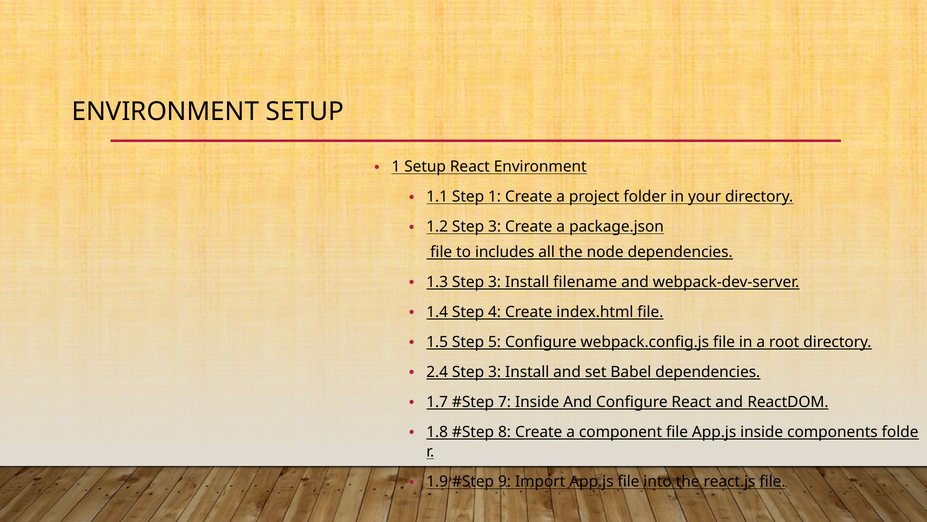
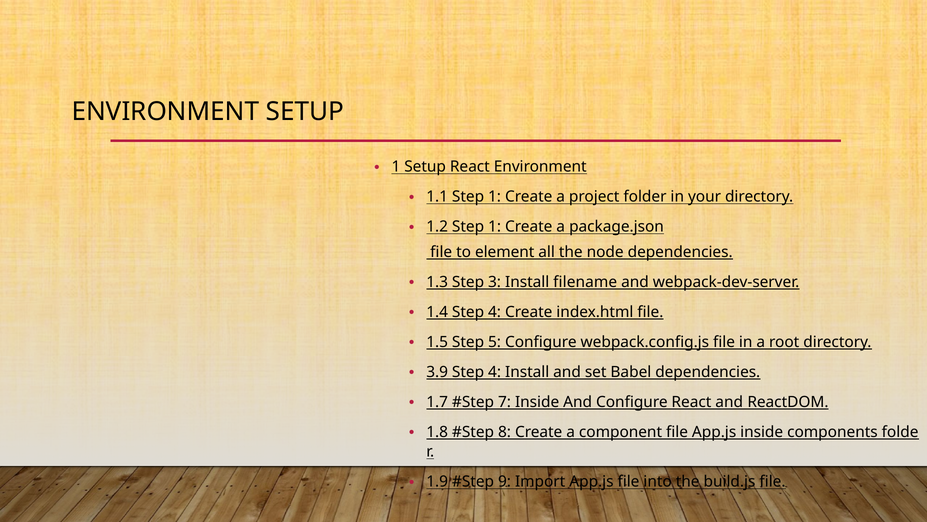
1.2 Step 3: 3 -> 1
includes: includes -> element
2.4: 2.4 -> 3.9
3 at (495, 372): 3 -> 4
react.js: react.js -> build.js
